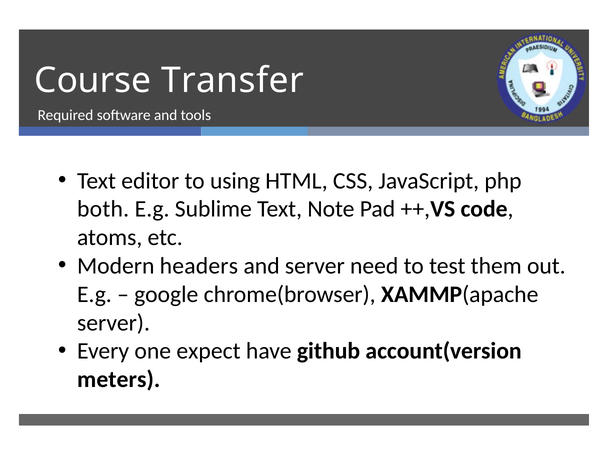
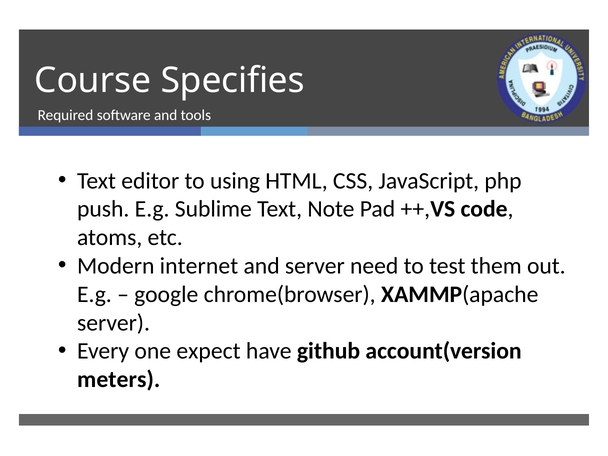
Transfer: Transfer -> Specifies
both: both -> push
headers: headers -> internet
